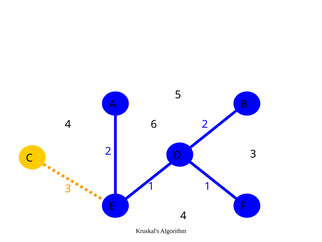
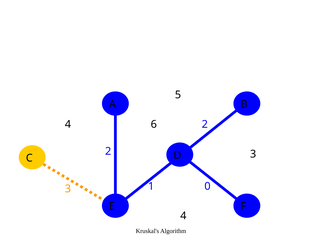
1 1: 1 -> 0
